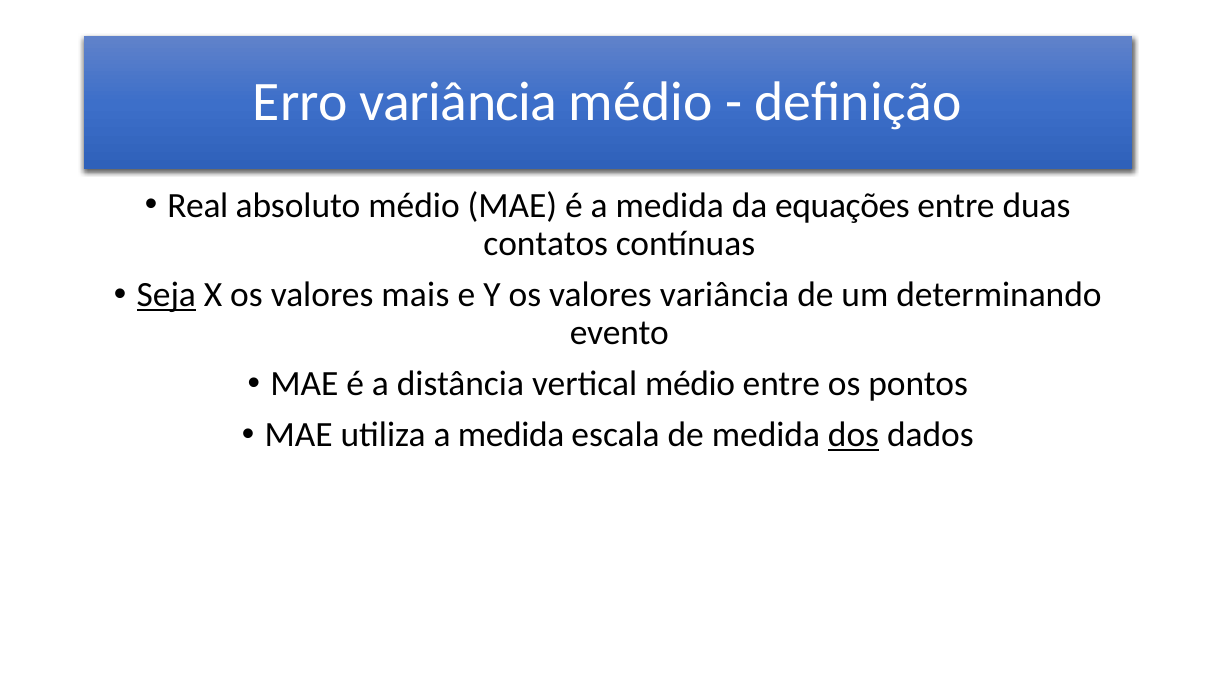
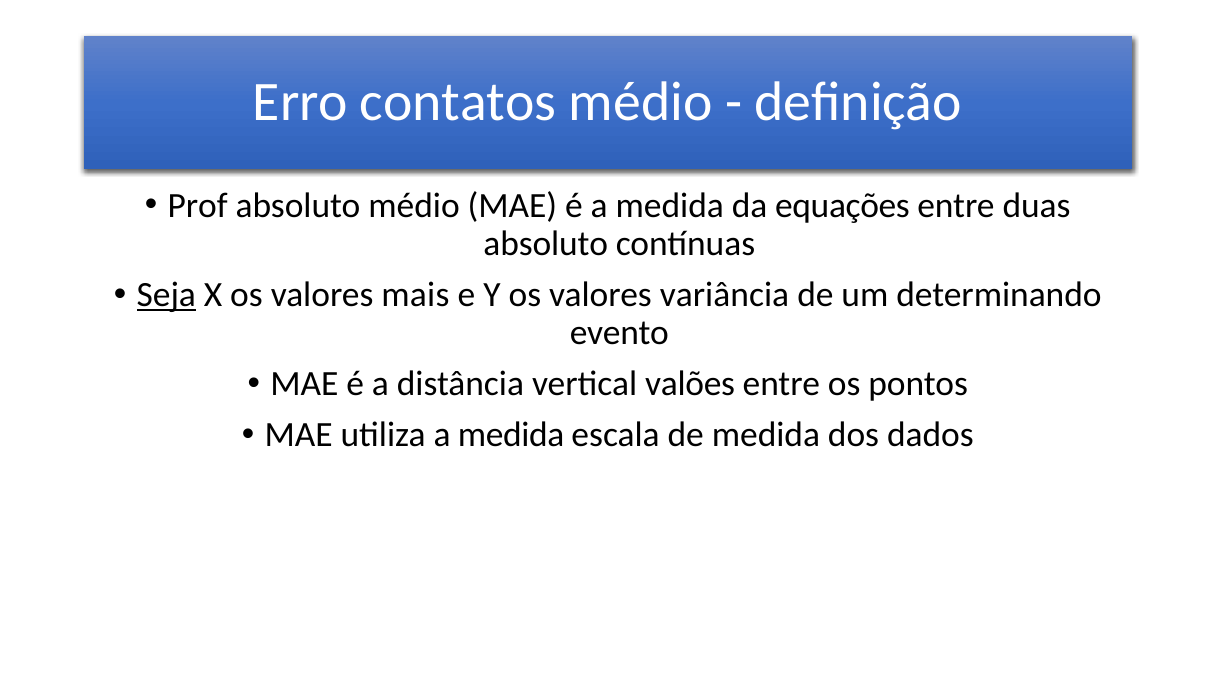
Erro variância: variância -> contatos
Real: Real -> Prof
contatos at (546, 244): contatos -> absoluto
vertical médio: médio -> valões
dos underline: present -> none
